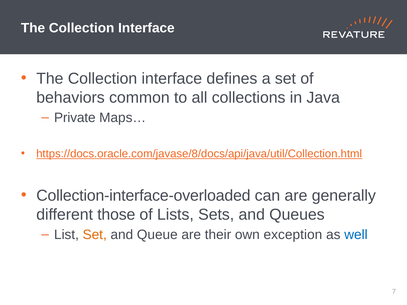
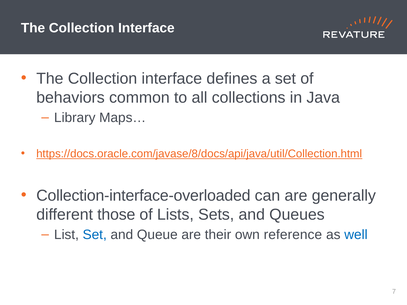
Private: Private -> Library
Set at (95, 235) colour: orange -> blue
exception: exception -> reference
